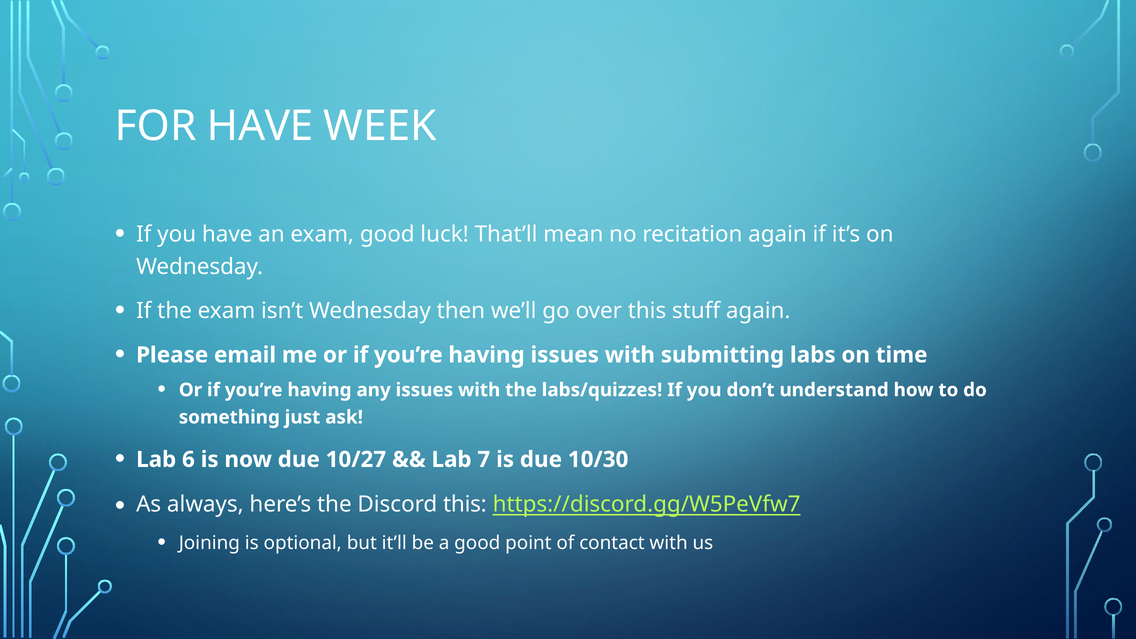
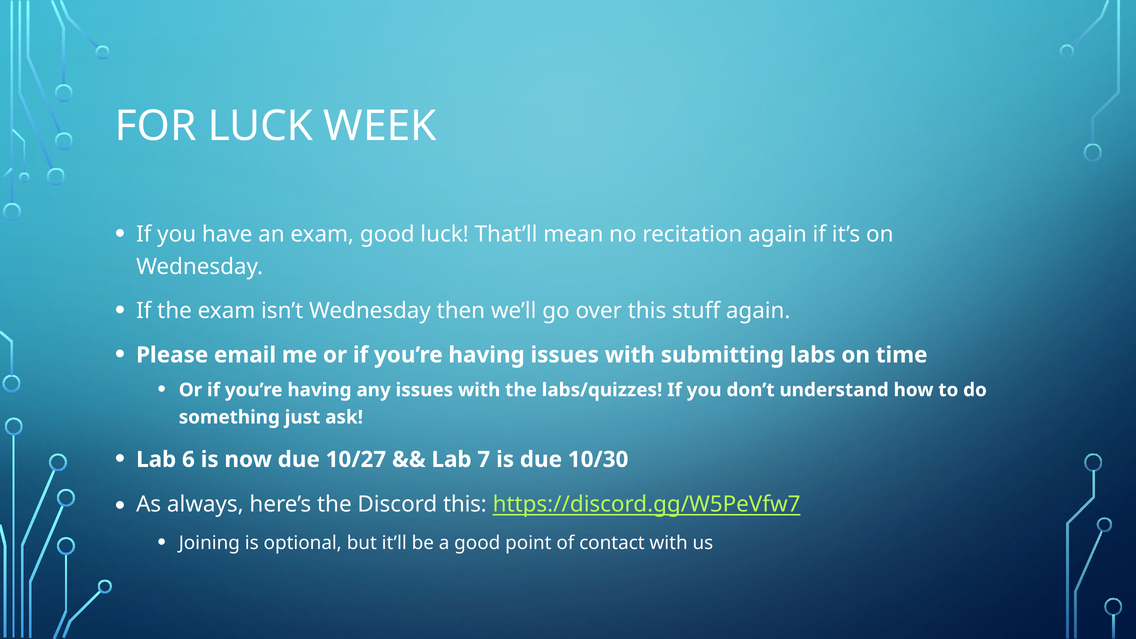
FOR HAVE: HAVE -> LUCK
